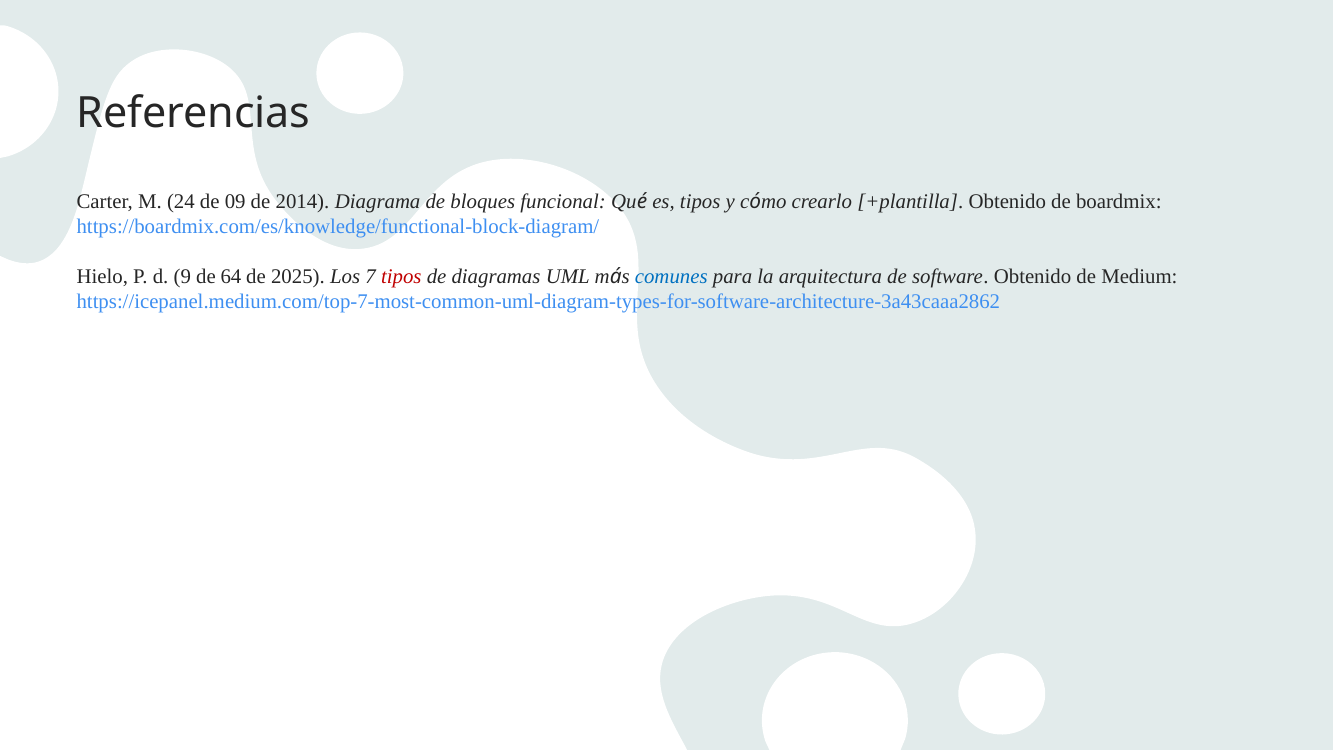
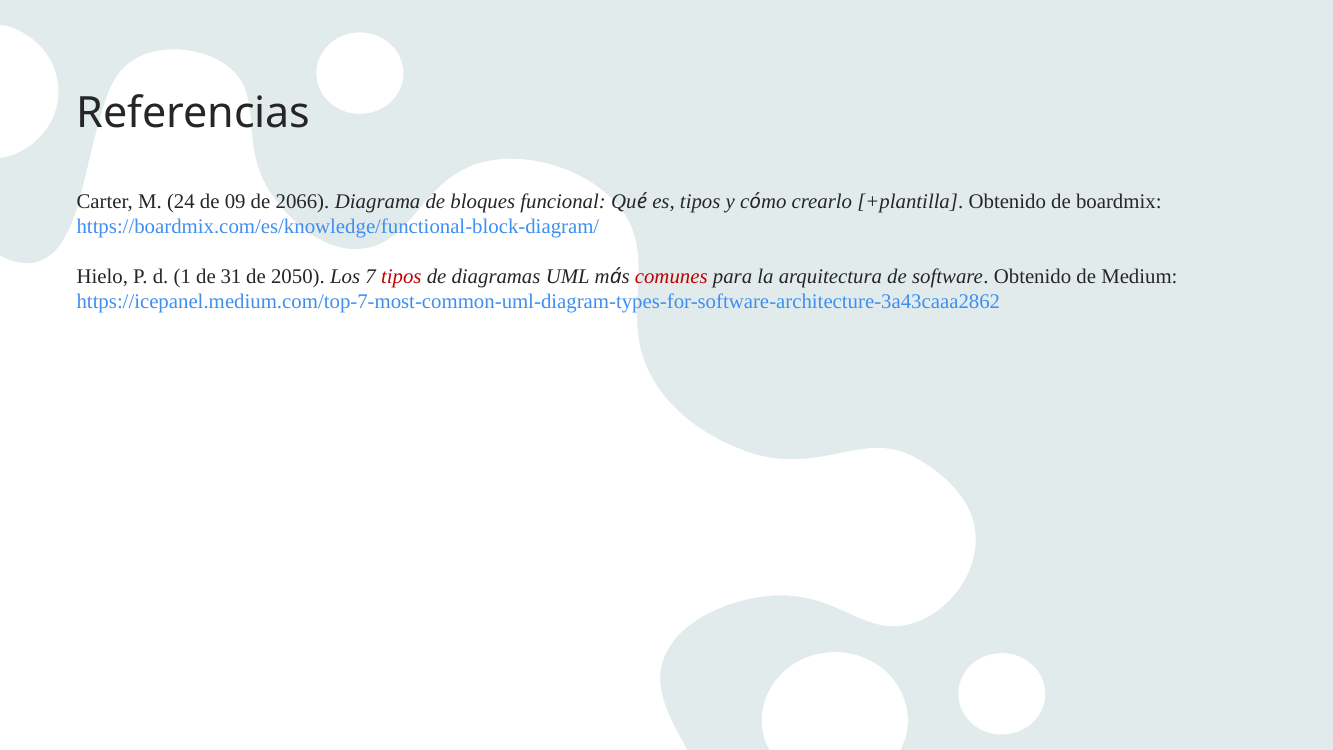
2014: 2014 -> 2066
9: 9 -> 1
64: 64 -> 31
2025: 2025 -> 2050
comunes colour: blue -> red
